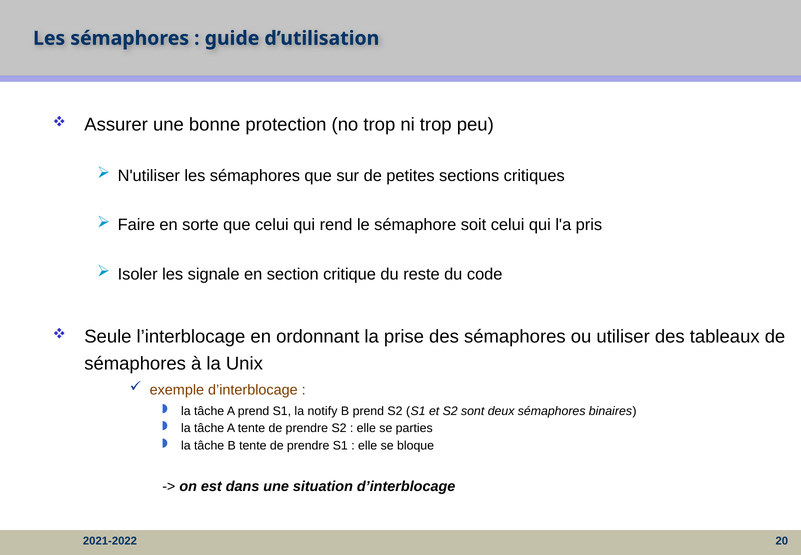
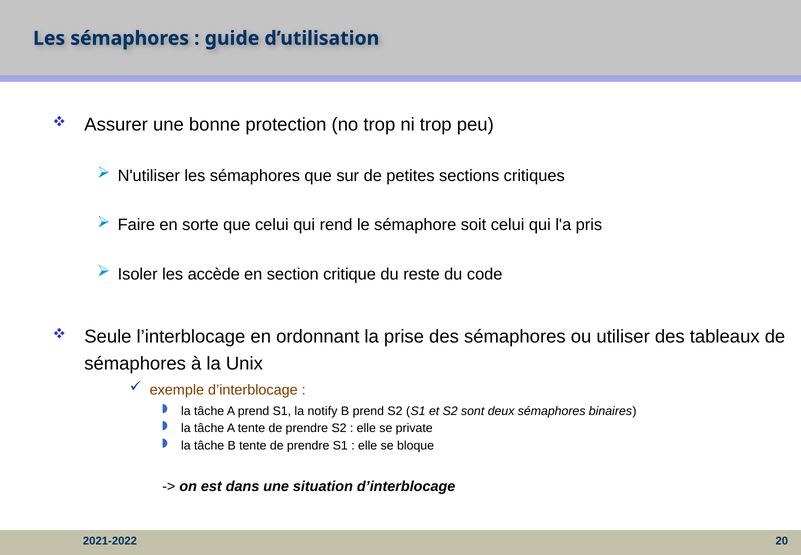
signale: signale -> accède
parties: parties -> private
